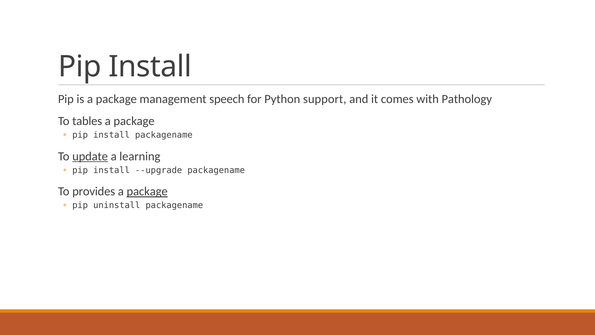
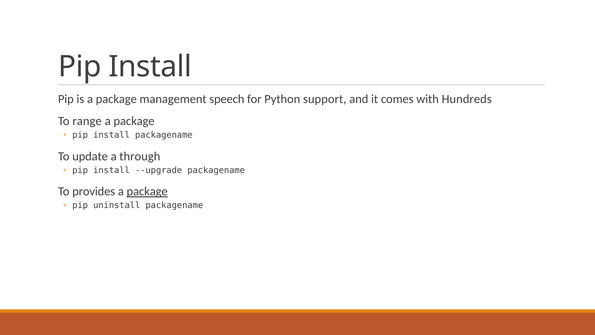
Pathology: Pathology -> Hundreds
tables: tables -> range
update underline: present -> none
learning: learning -> through
